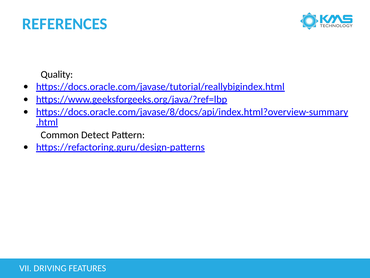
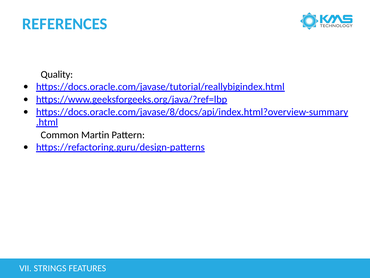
Detect: Detect -> Martin
DRIVING: DRIVING -> STRINGS
